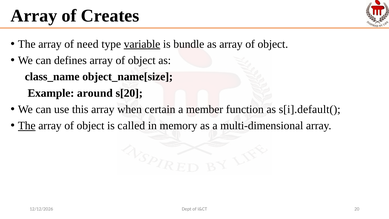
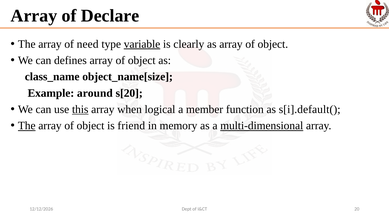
Creates: Creates -> Declare
bundle: bundle -> clearly
this underline: none -> present
certain: certain -> logical
called: called -> friend
multi-dimensional underline: none -> present
